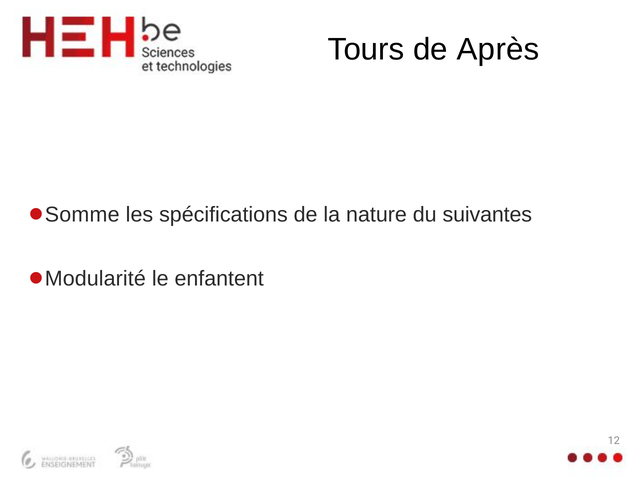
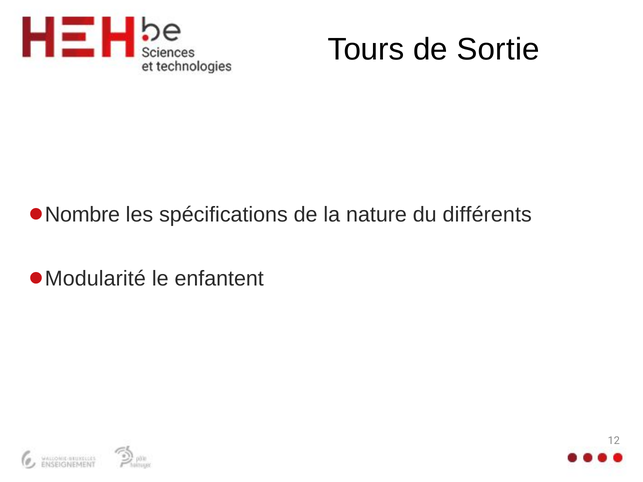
Après: Après -> Sortie
Somme: Somme -> Nombre
suivantes: suivantes -> différents
